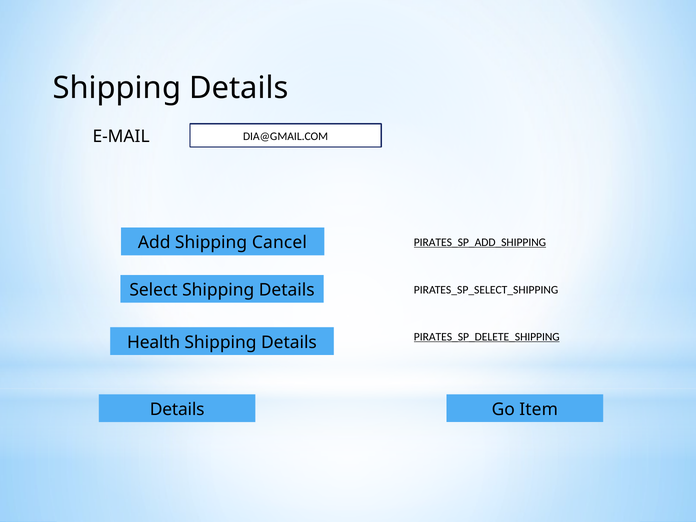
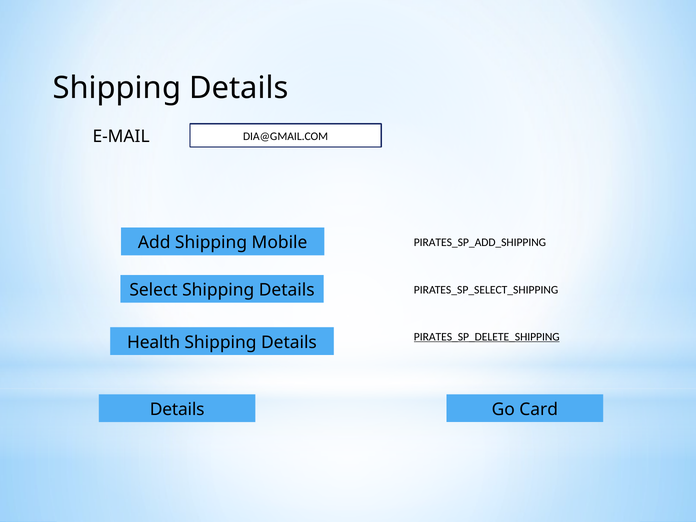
PIRATES_SP_ADD_SHIPPING underline: present -> none
Cancel: Cancel -> Mobile
Item: Item -> Card
